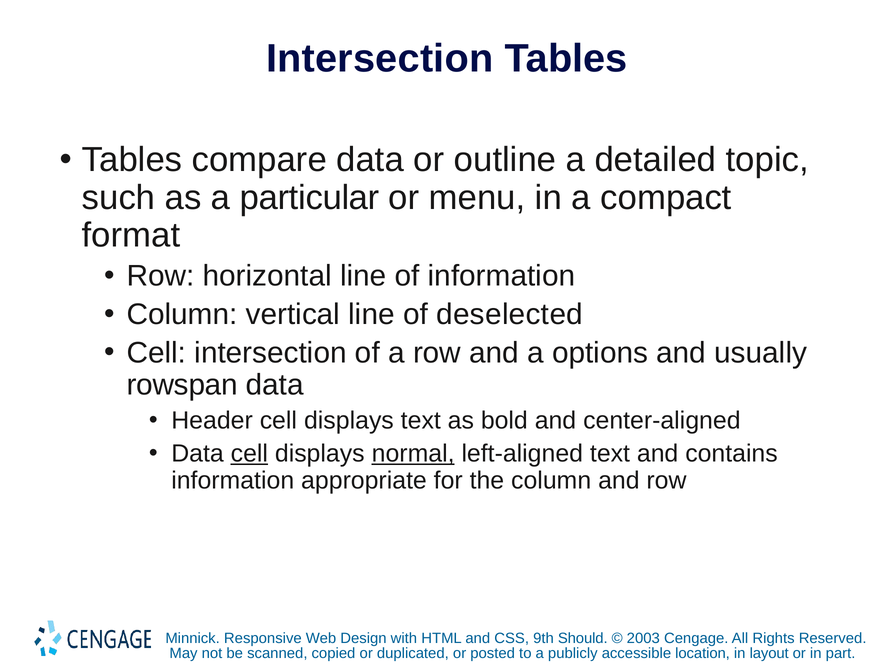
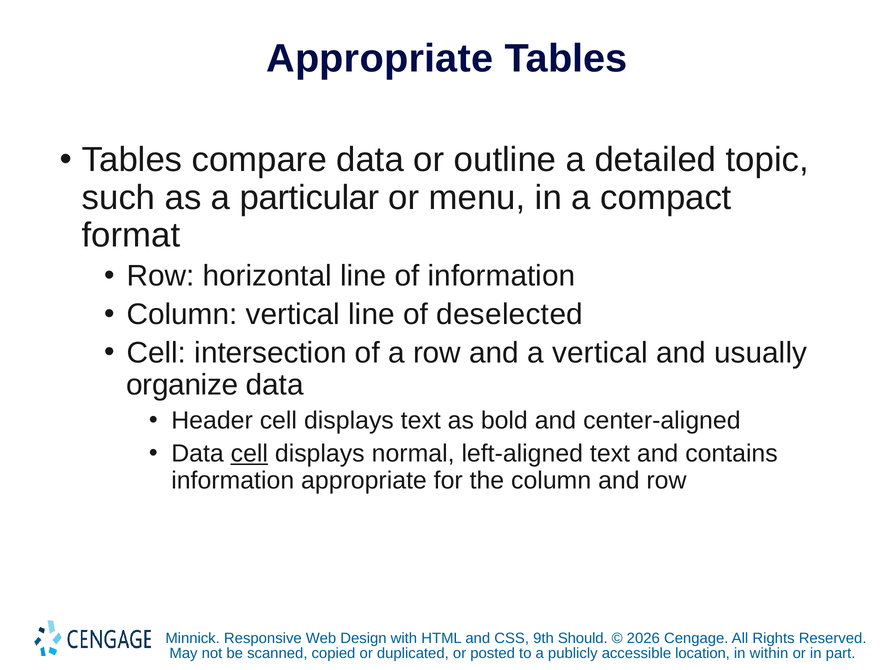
Intersection at (380, 58): Intersection -> Appropriate
a options: options -> vertical
rowspan: rowspan -> organize
normal underline: present -> none
2003: 2003 -> 2026
layout: layout -> within
